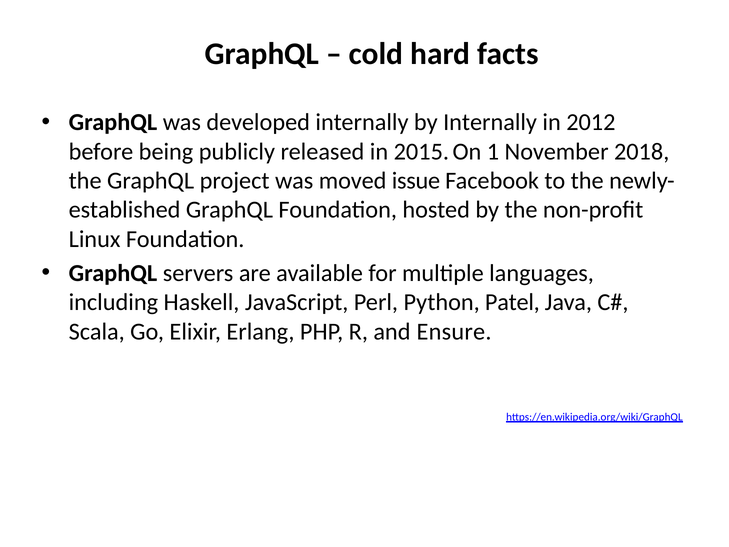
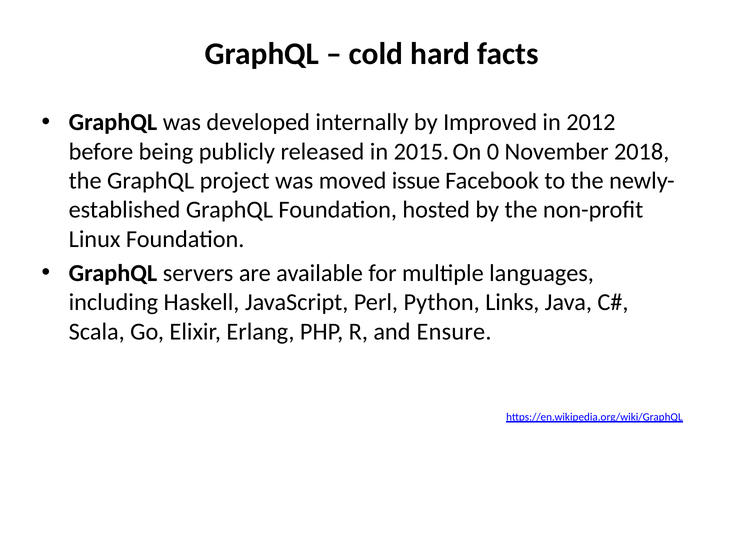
by Internally: Internally -> Improved
1: 1 -> 0
Patel: Patel -> Links
